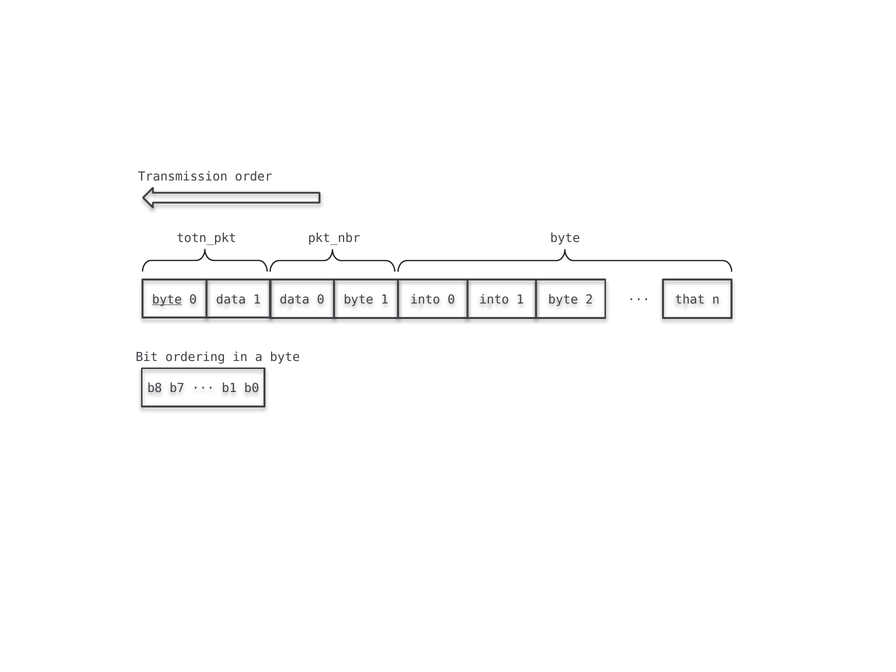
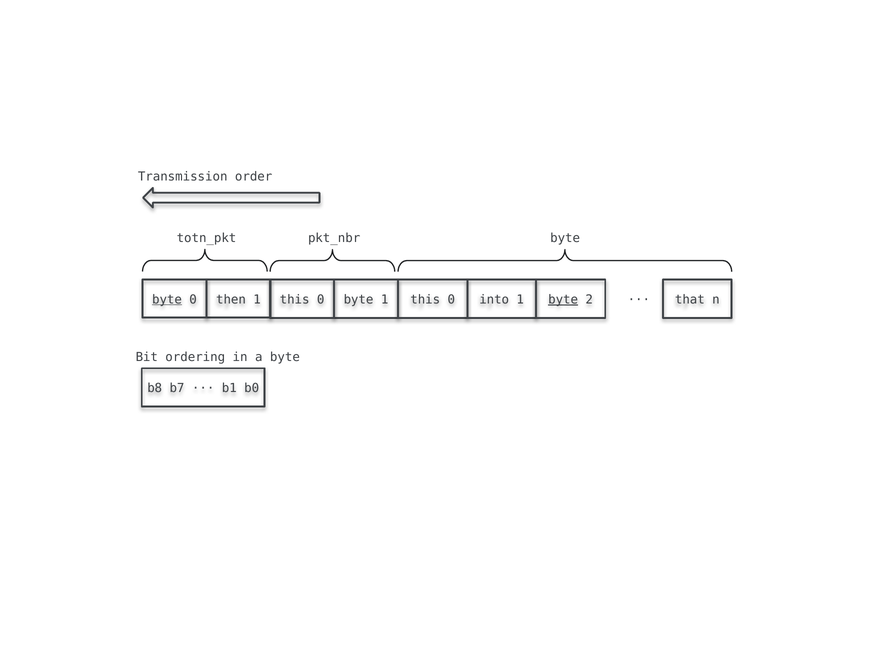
data at (231, 299): data -> then
data at (295, 300): data -> this
1 into: into -> this
byte at (563, 300) underline: none -> present
